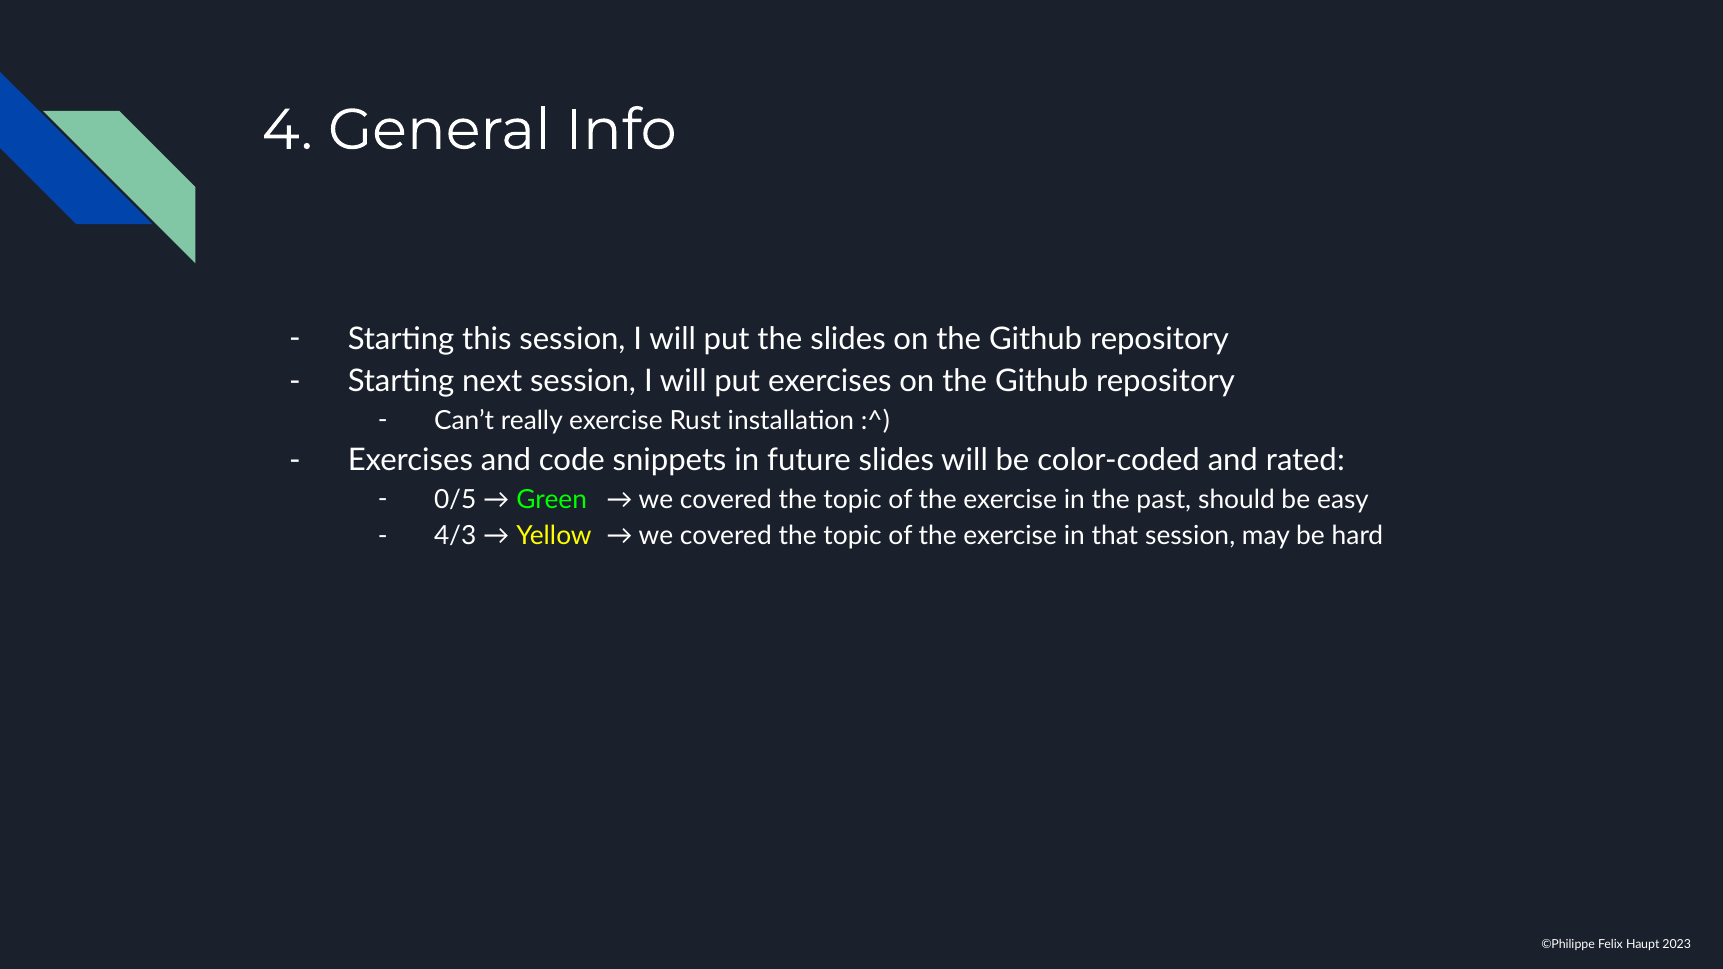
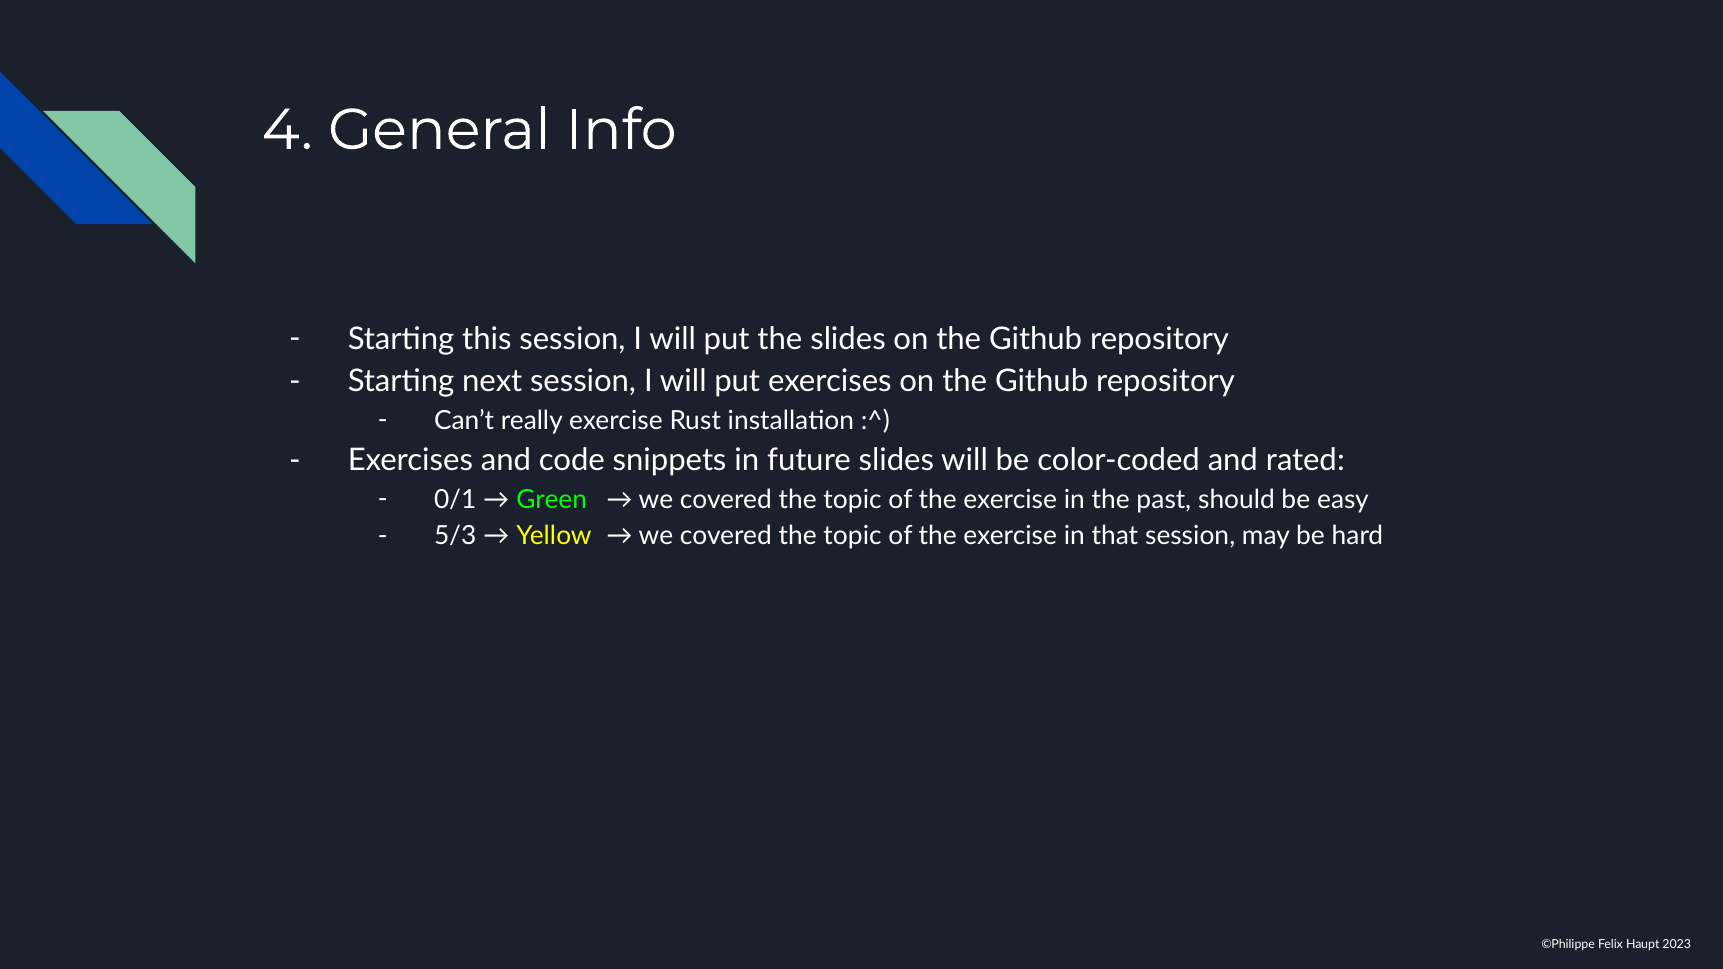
0/5: 0/5 -> 0/1
4/3: 4/3 -> 5/3
